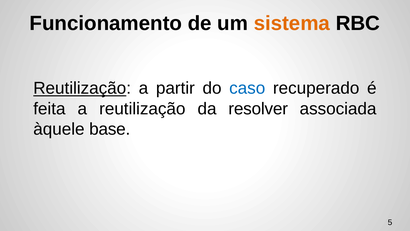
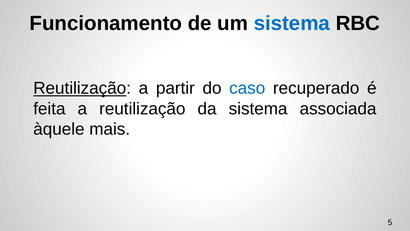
sistema at (292, 23) colour: orange -> blue
da resolver: resolver -> sistema
base: base -> mais
